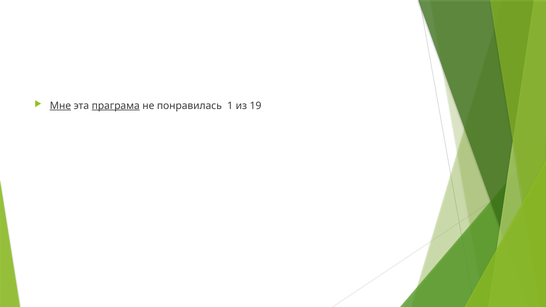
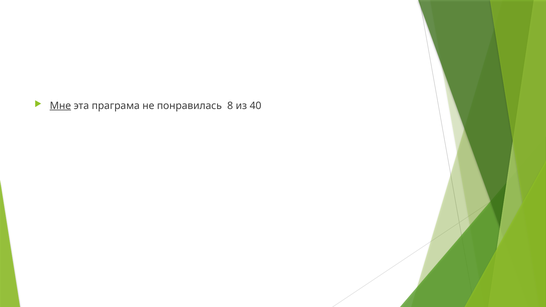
праграма underline: present -> none
1: 1 -> 8
19: 19 -> 40
